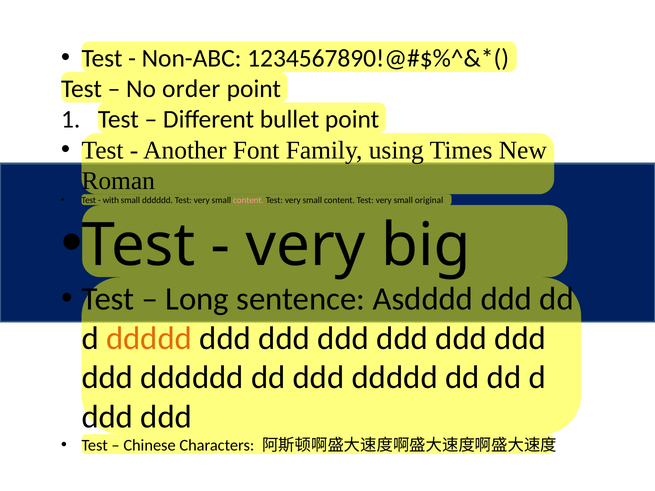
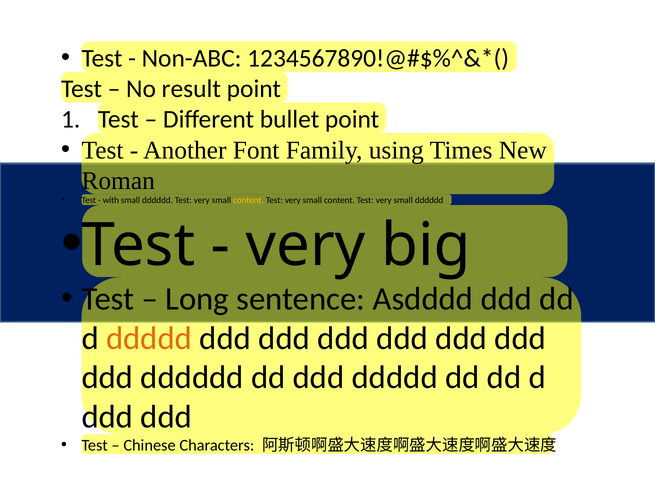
order: order -> result
content at (248, 200) colour: pink -> yellow
very small original: original -> dddddd
